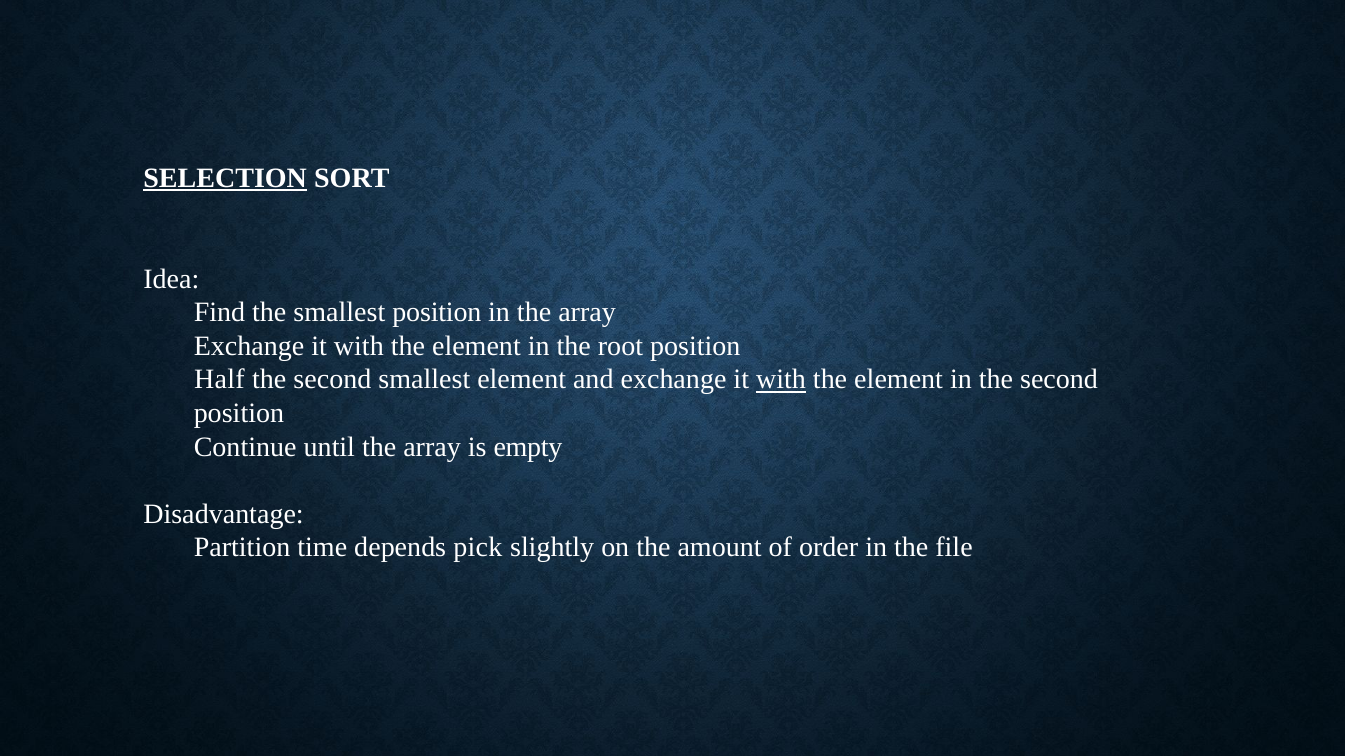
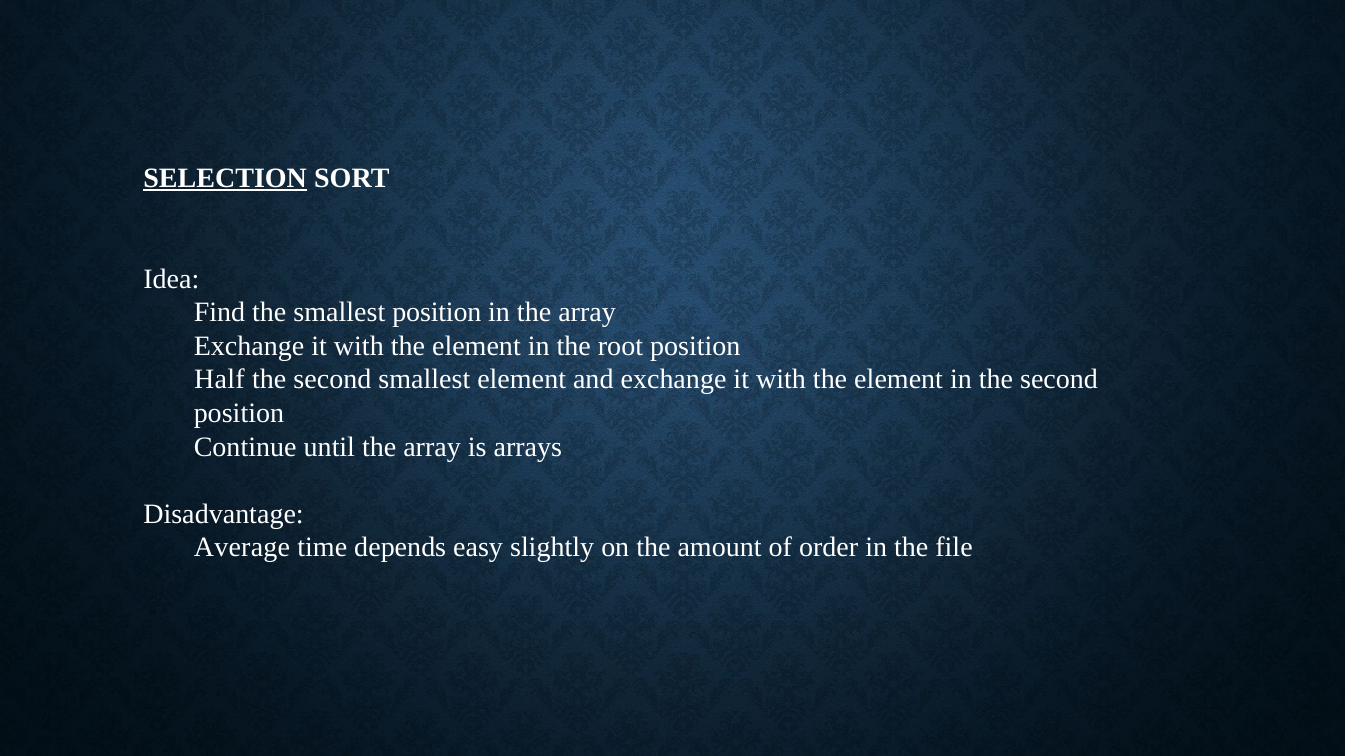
with at (781, 380) underline: present -> none
empty: empty -> arrays
Partition: Partition -> Average
pick: pick -> easy
